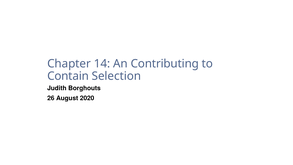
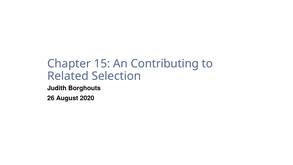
14: 14 -> 15
Contain: Contain -> Related
